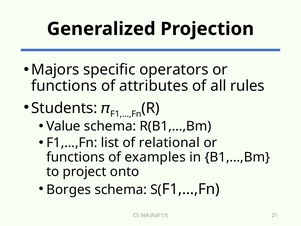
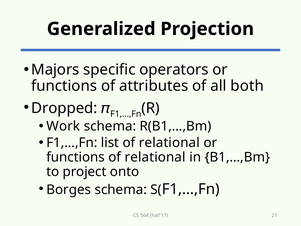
rules: rules -> both
Students: Students -> Dropped
Value: Value -> Work
functions of examples: examples -> relational
